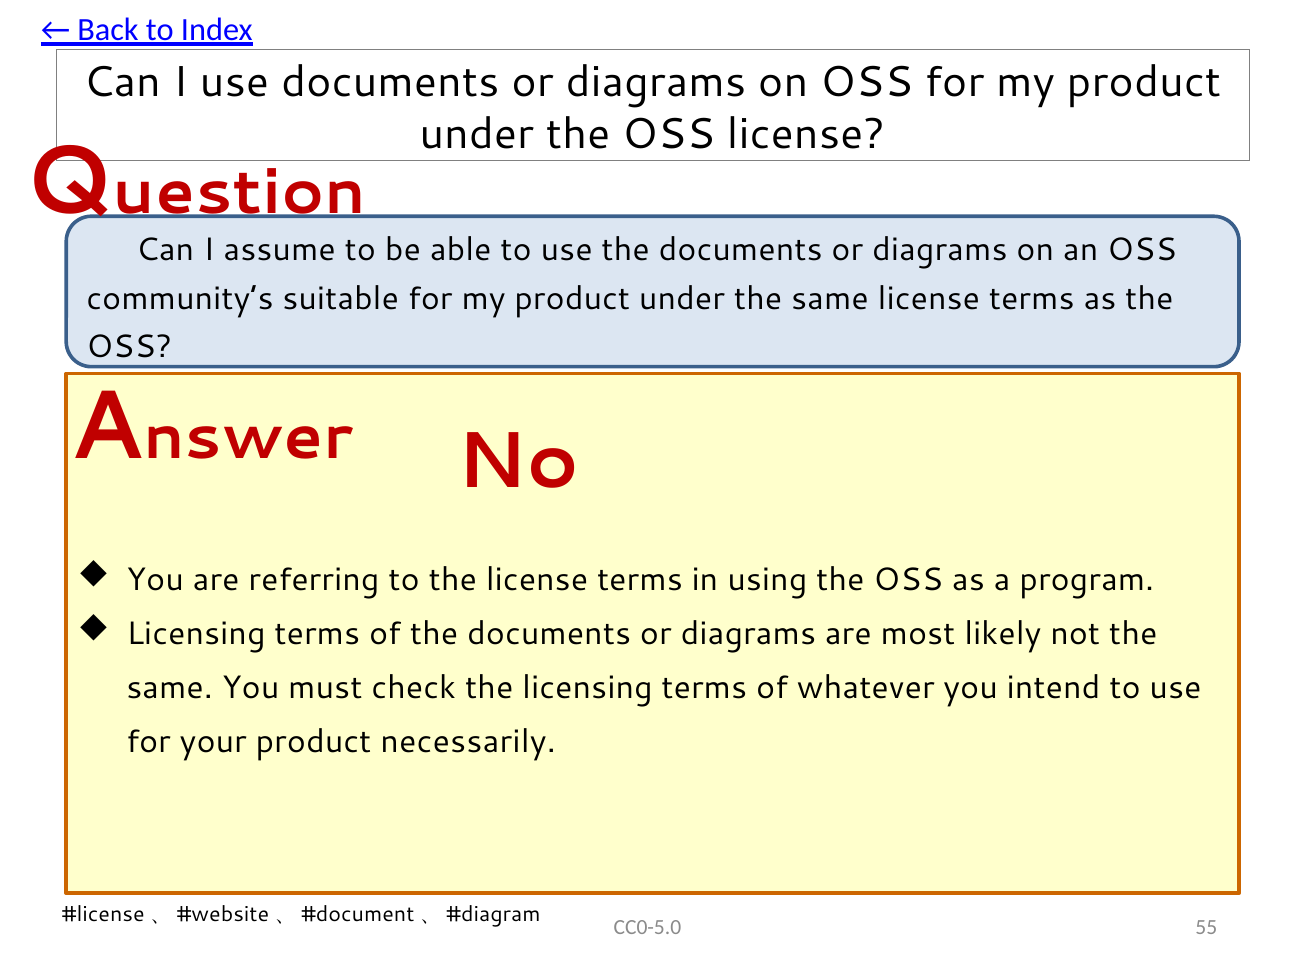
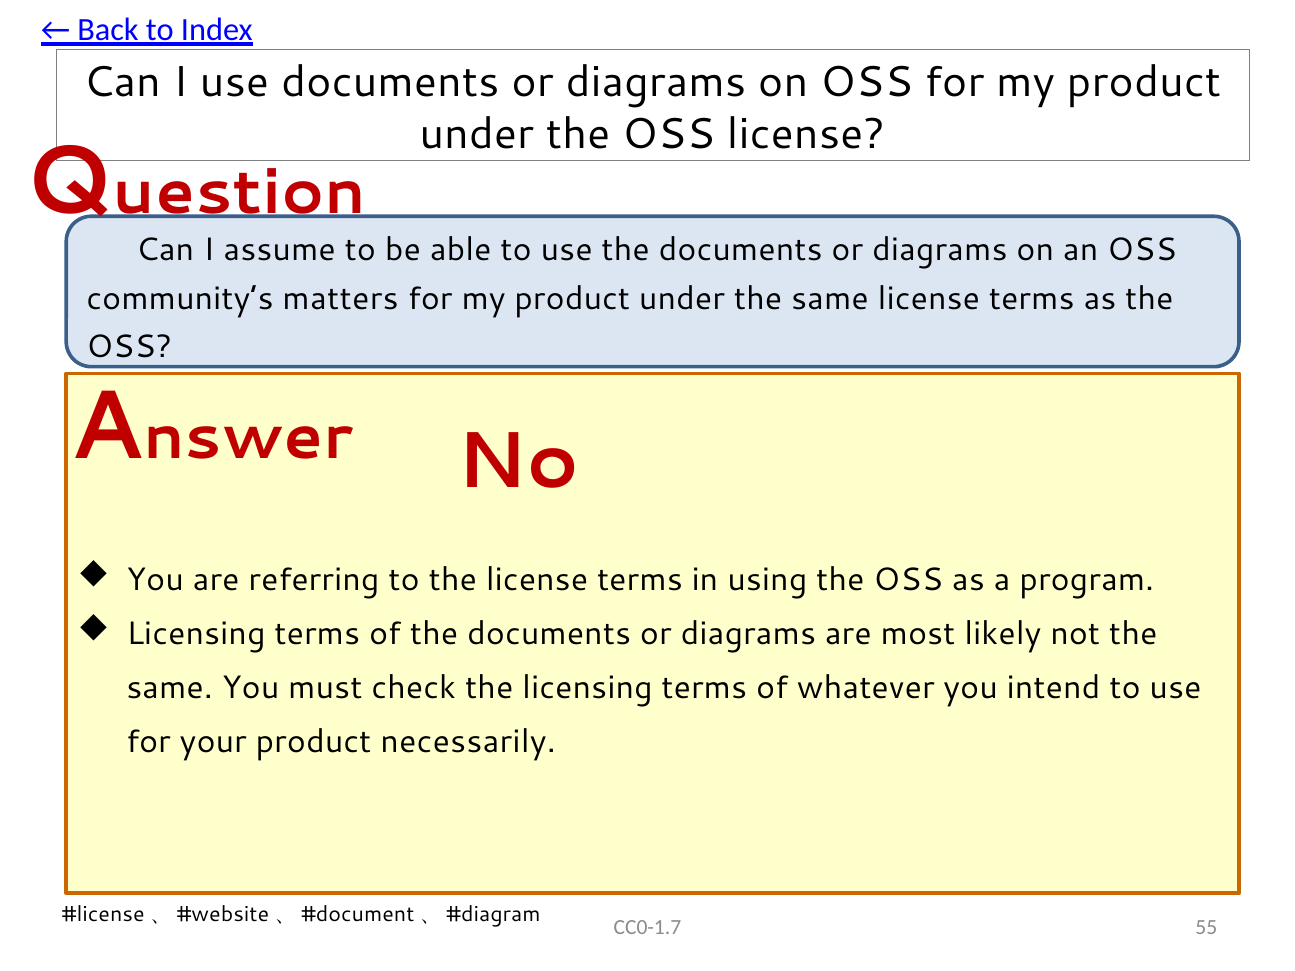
suitable: suitable -> matters
CC0-5.0: CC0-5.0 -> CC0-1.7
